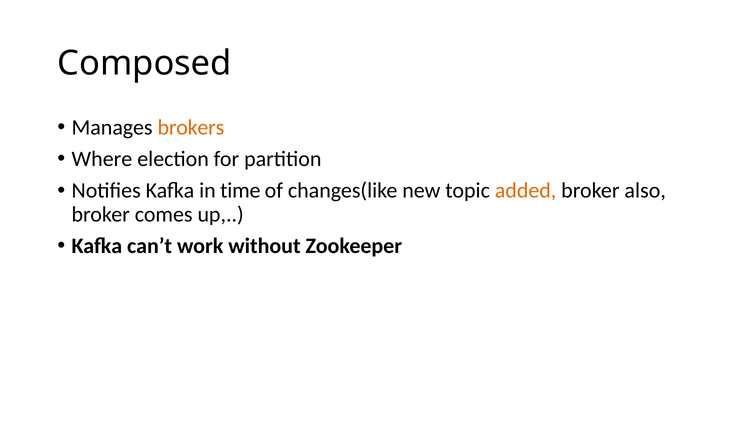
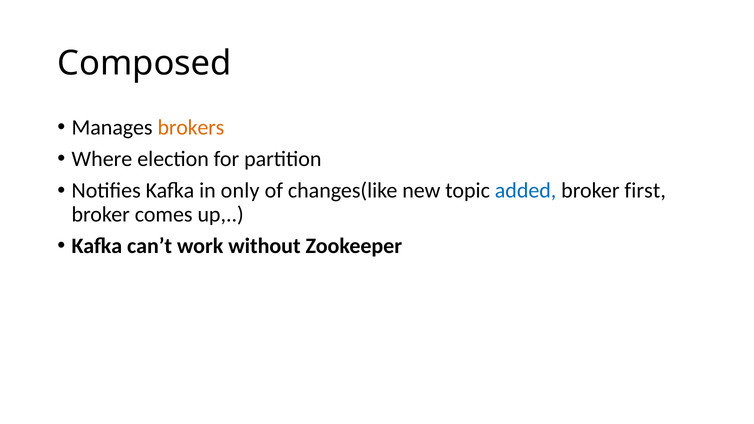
time: time -> only
added colour: orange -> blue
also: also -> first
